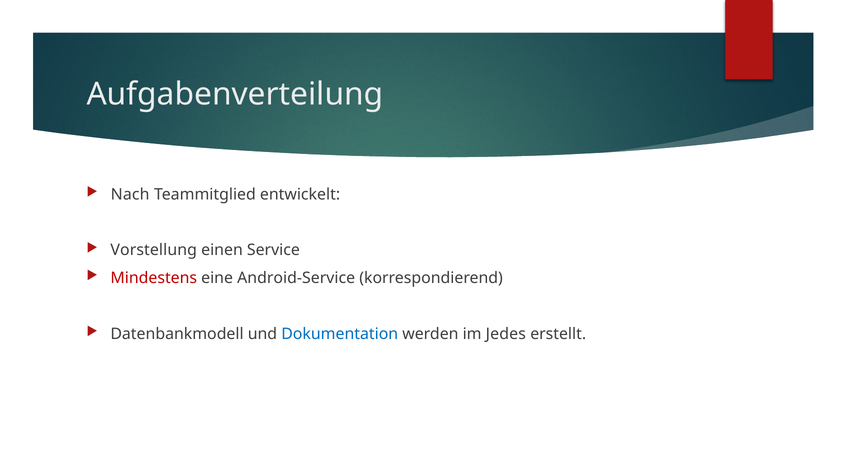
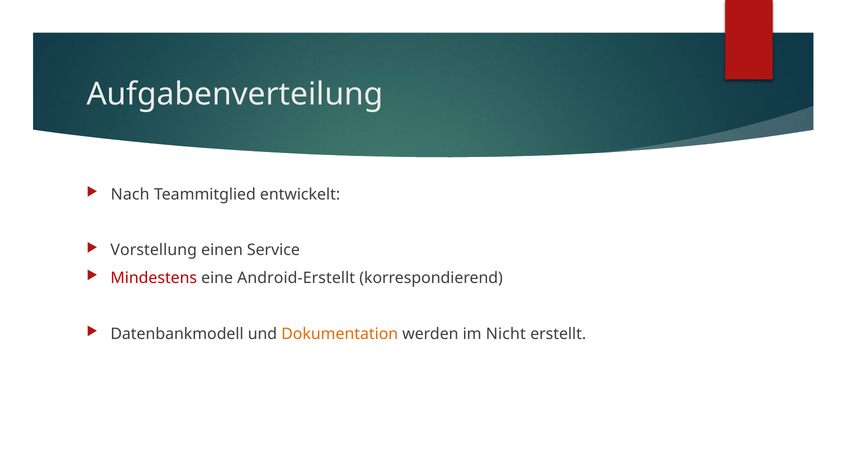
Android-Service: Android-Service -> Android-Erstellt
Dokumentation colour: blue -> orange
Jedes: Jedes -> Nicht
